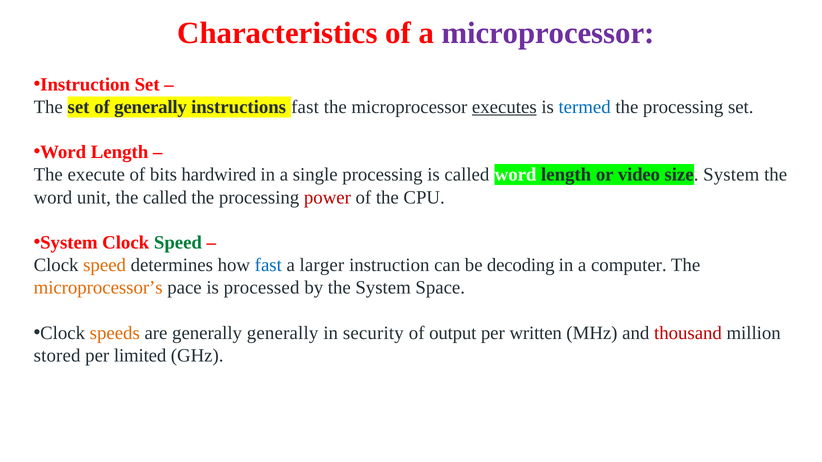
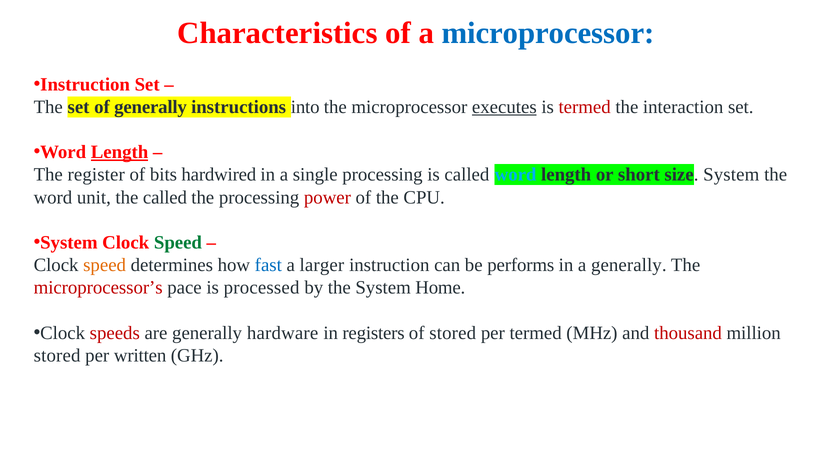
microprocessor at (548, 33) colour: purple -> blue
instructions fast: fast -> into
termed at (585, 107) colour: blue -> red
processing at (683, 107): processing -> interaction
Length at (120, 152) underline: none -> present
execute: execute -> register
word at (516, 175) colour: white -> light blue
video: video -> short
decoding: decoding -> performs
a computer: computer -> generally
microprocessor’s colour: orange -> red
Space: Space -> Home
speeds colour: orange -> red
generally generally: generally -> hardware
security: security -> registers
of output: output -> stored
per written: written -> termed
limited: limited -> written
